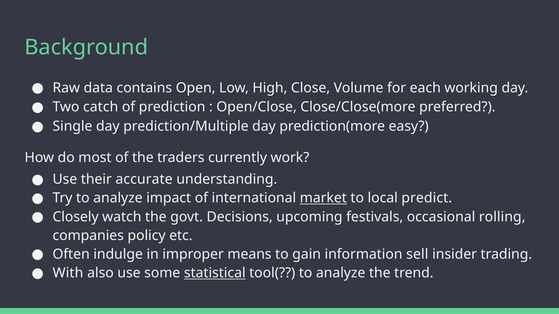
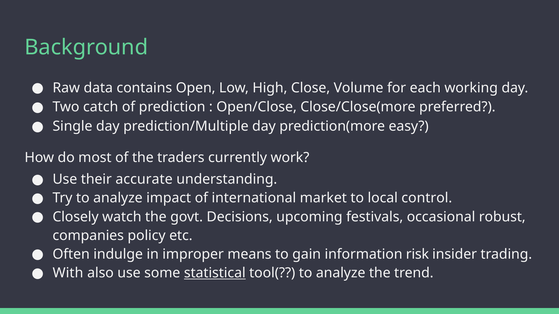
market underline: present -> none
predict: predict -> control
rolling: rolling -> robust
sell: sell -> risk
